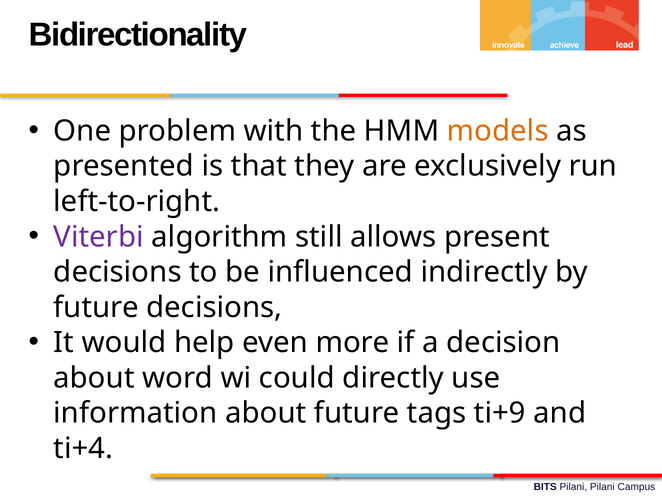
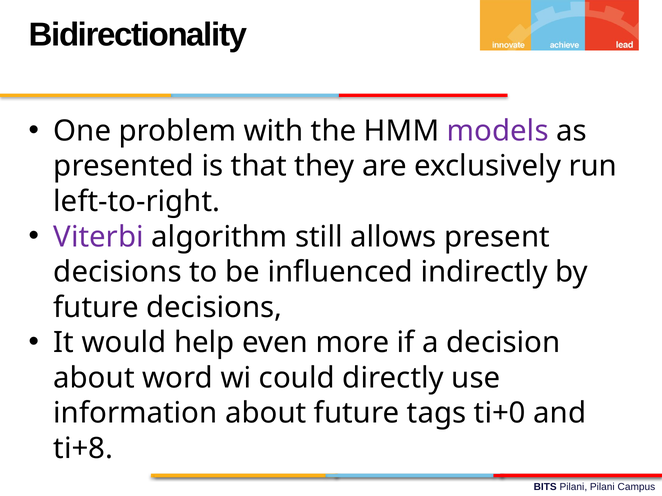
models colour: orange -> purple
ti+9: ti+9 -> ti+0
ti+4: ti+4 -> ti+8
